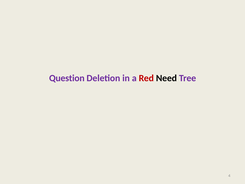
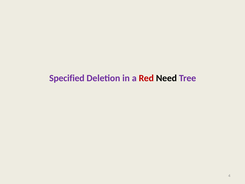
Question: Question -> Specified
